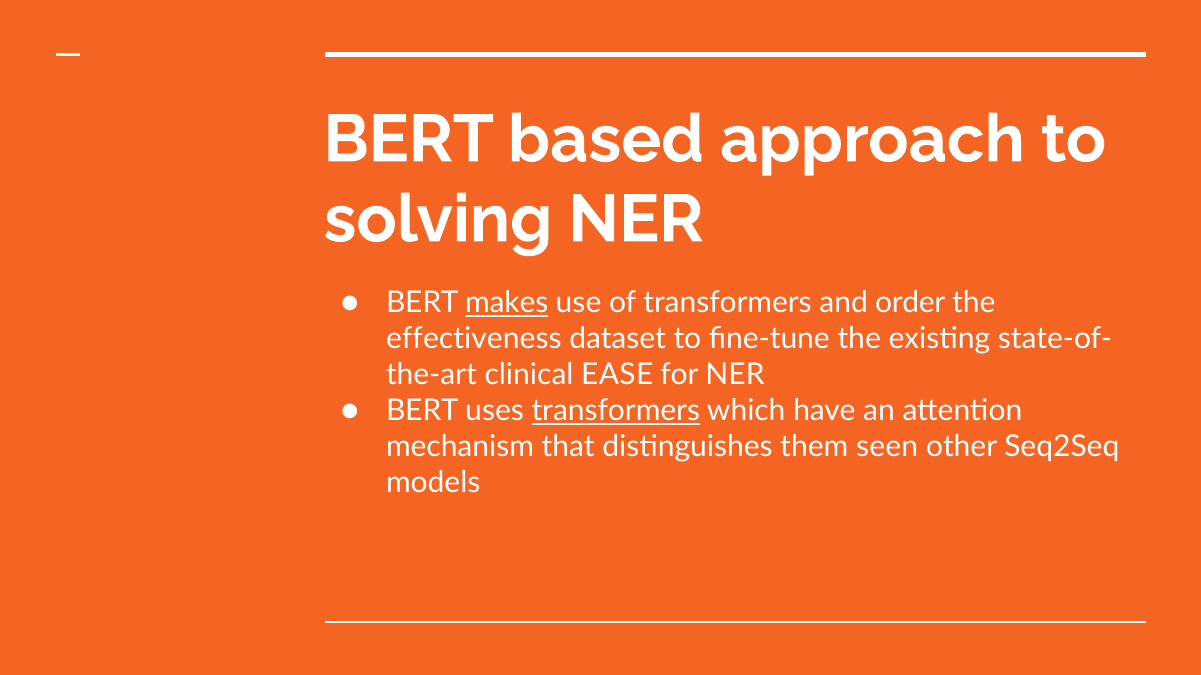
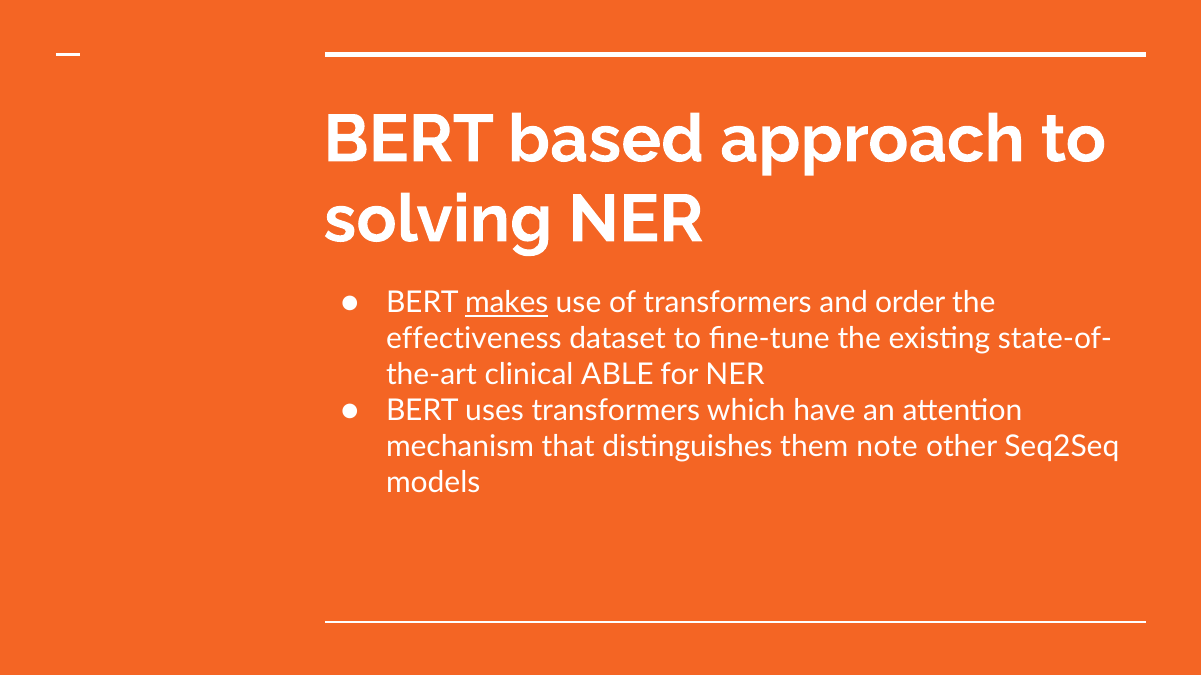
EASE: EASE -> ABLE
transformers at (616, 411) underline: present -> none
seen: seen -> note
